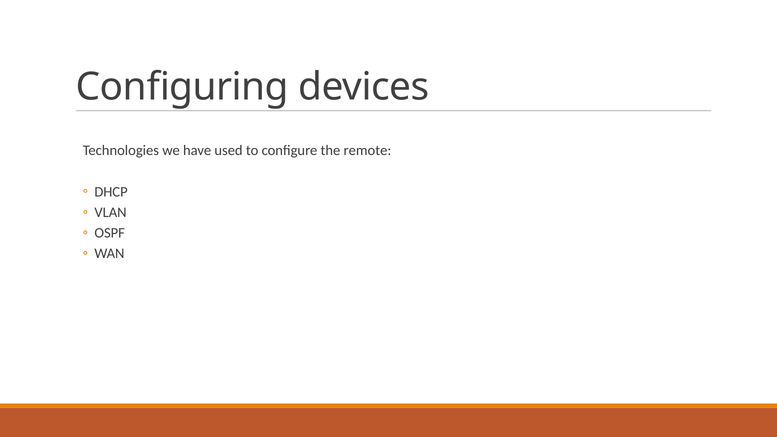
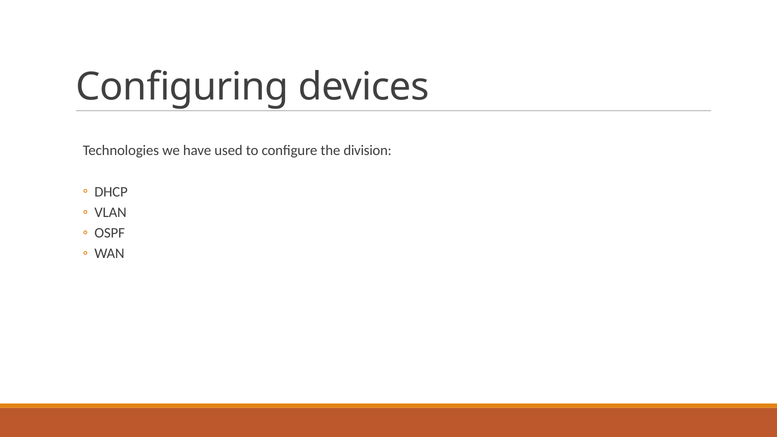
remote: remote -> division
